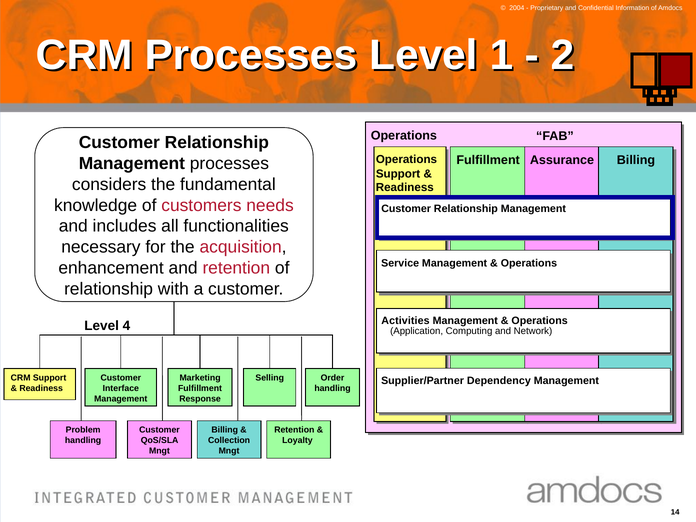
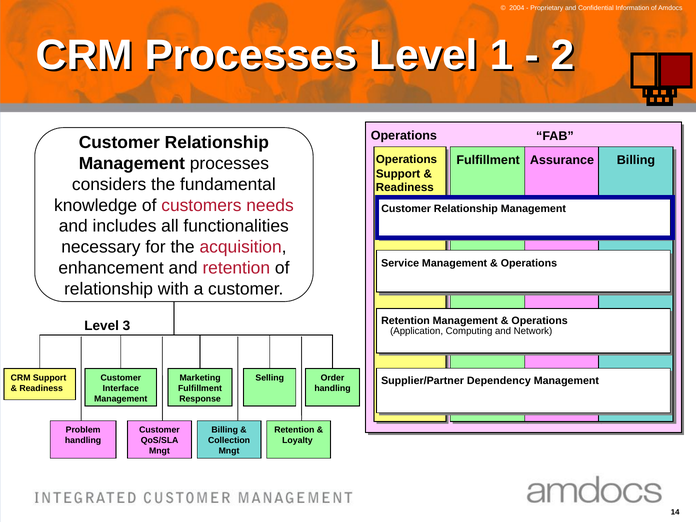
Activities at (405, 321): Activities -> Retention
4: 4 -> 3
